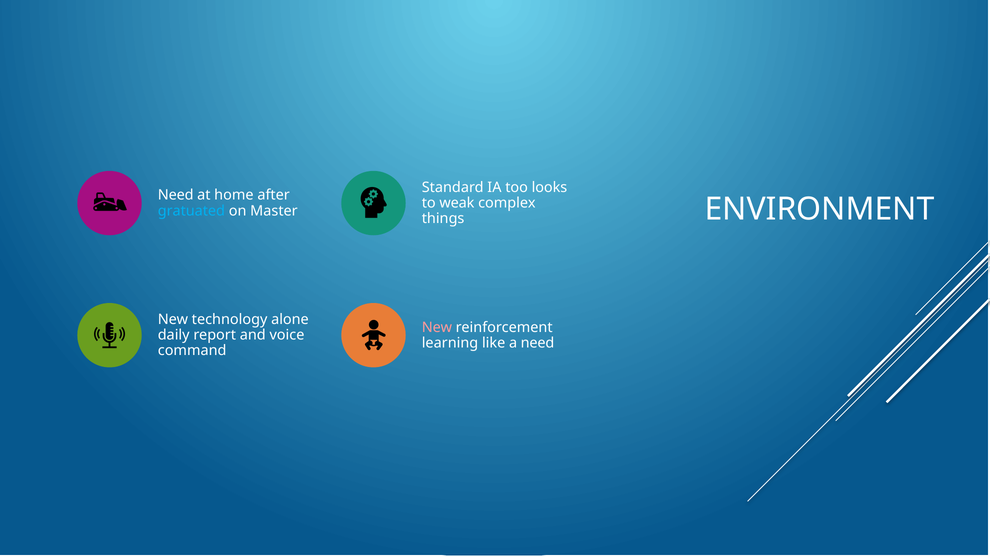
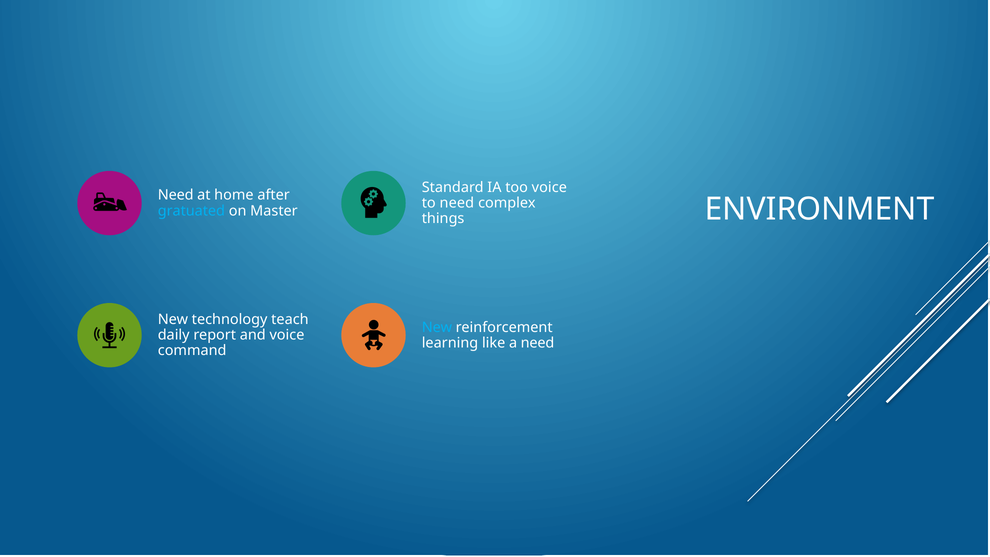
too looks: looks -> voice
to weak: weak -> need
alone: alone -> teach
New at (437, 327) colour: pink -> light blue
